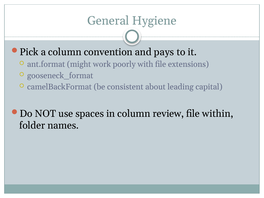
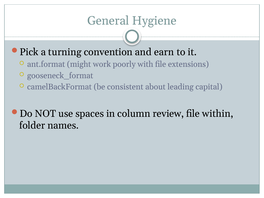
a column: column -> turning
pays: pays -> earn
